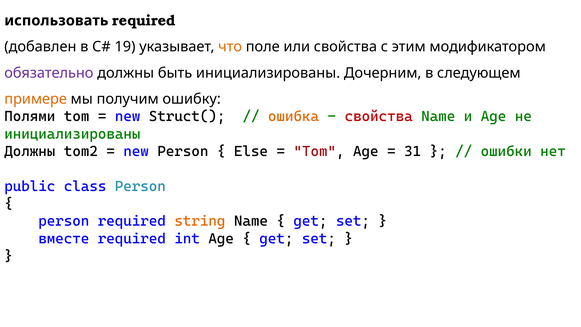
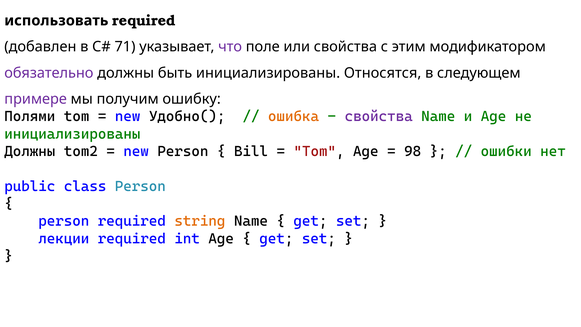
19: 19 -> 71
что colour: orange -> purple
Дочерним: Дочерним -> Относятся
примере colour: orange -> purple
Struct(: Struct( -> Удобно(
свойства at (379, 116) colour: red -> purple
Else: Else -> Bill
31: 31 -> 98
вместе: вместе -> лекции
